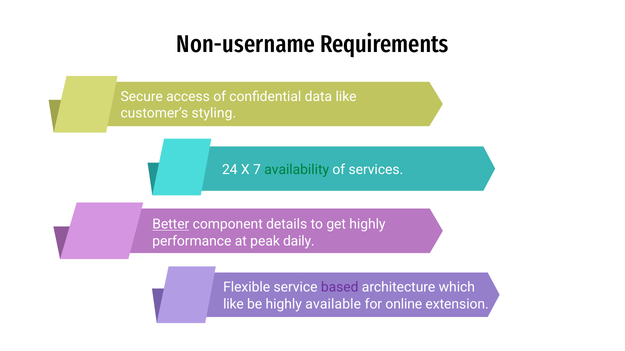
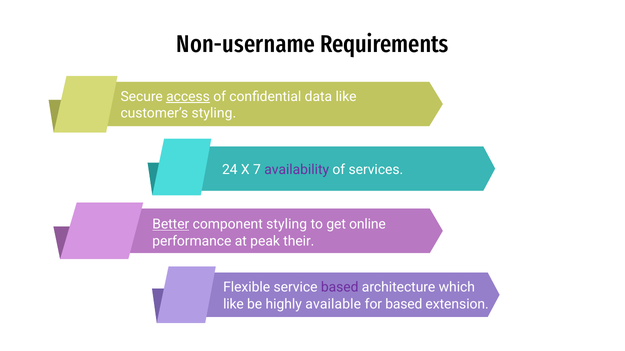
access underline: none -> present
availability colour: green -> purple
component details: details -> styling
get highly: highly -> online
daily: daily -> their
for online: online -> based
